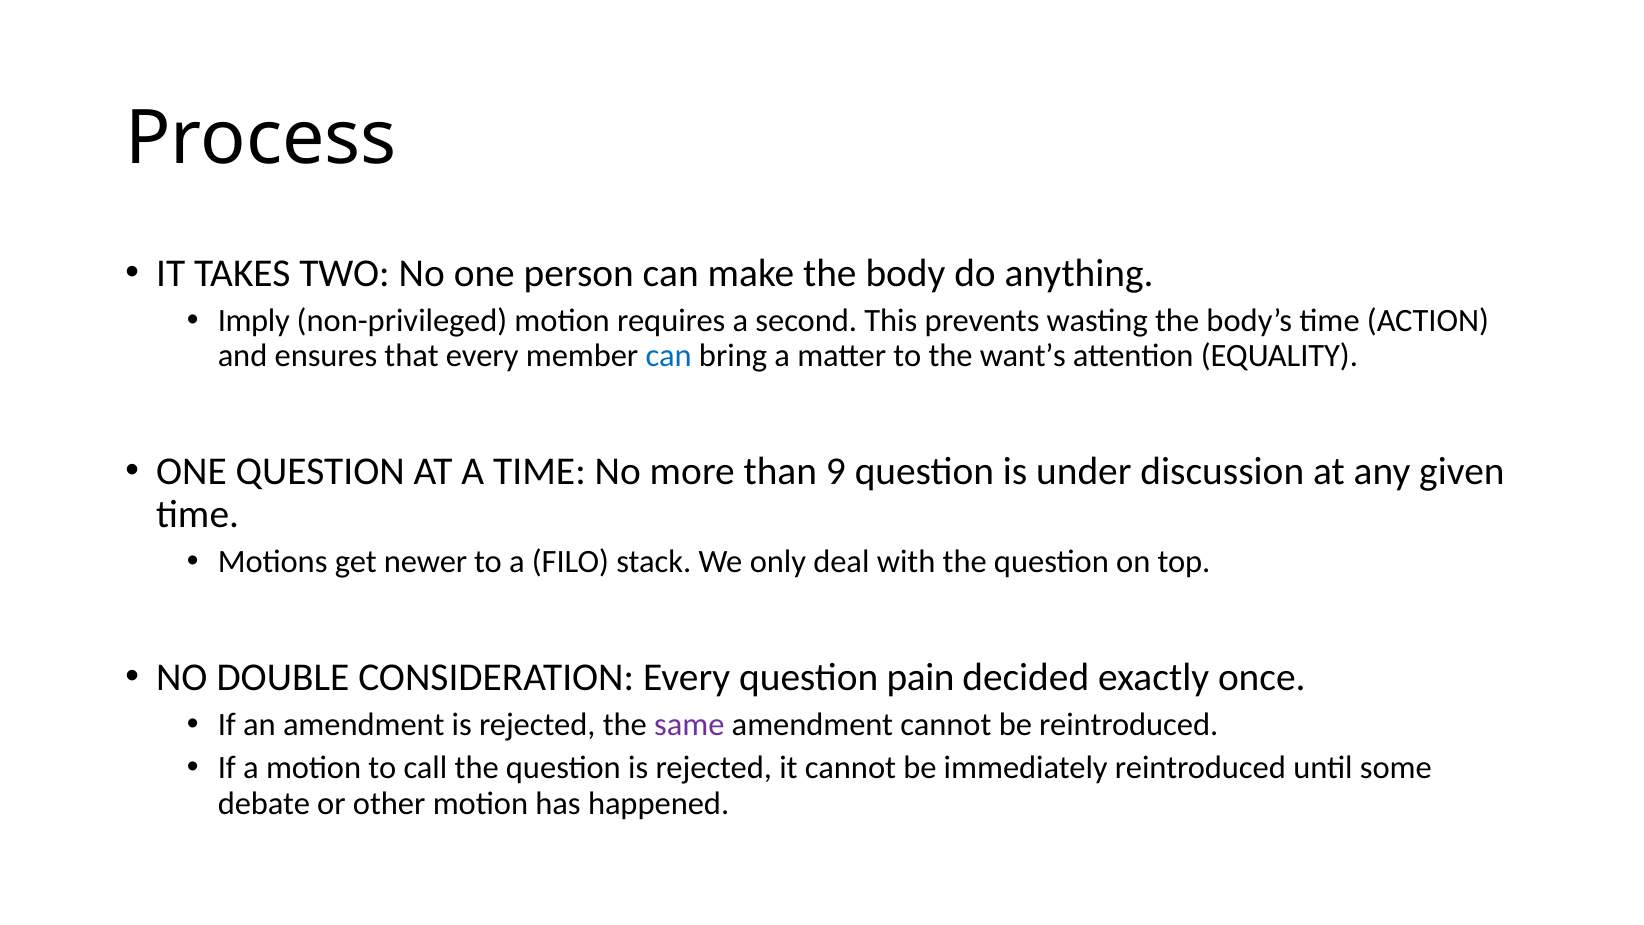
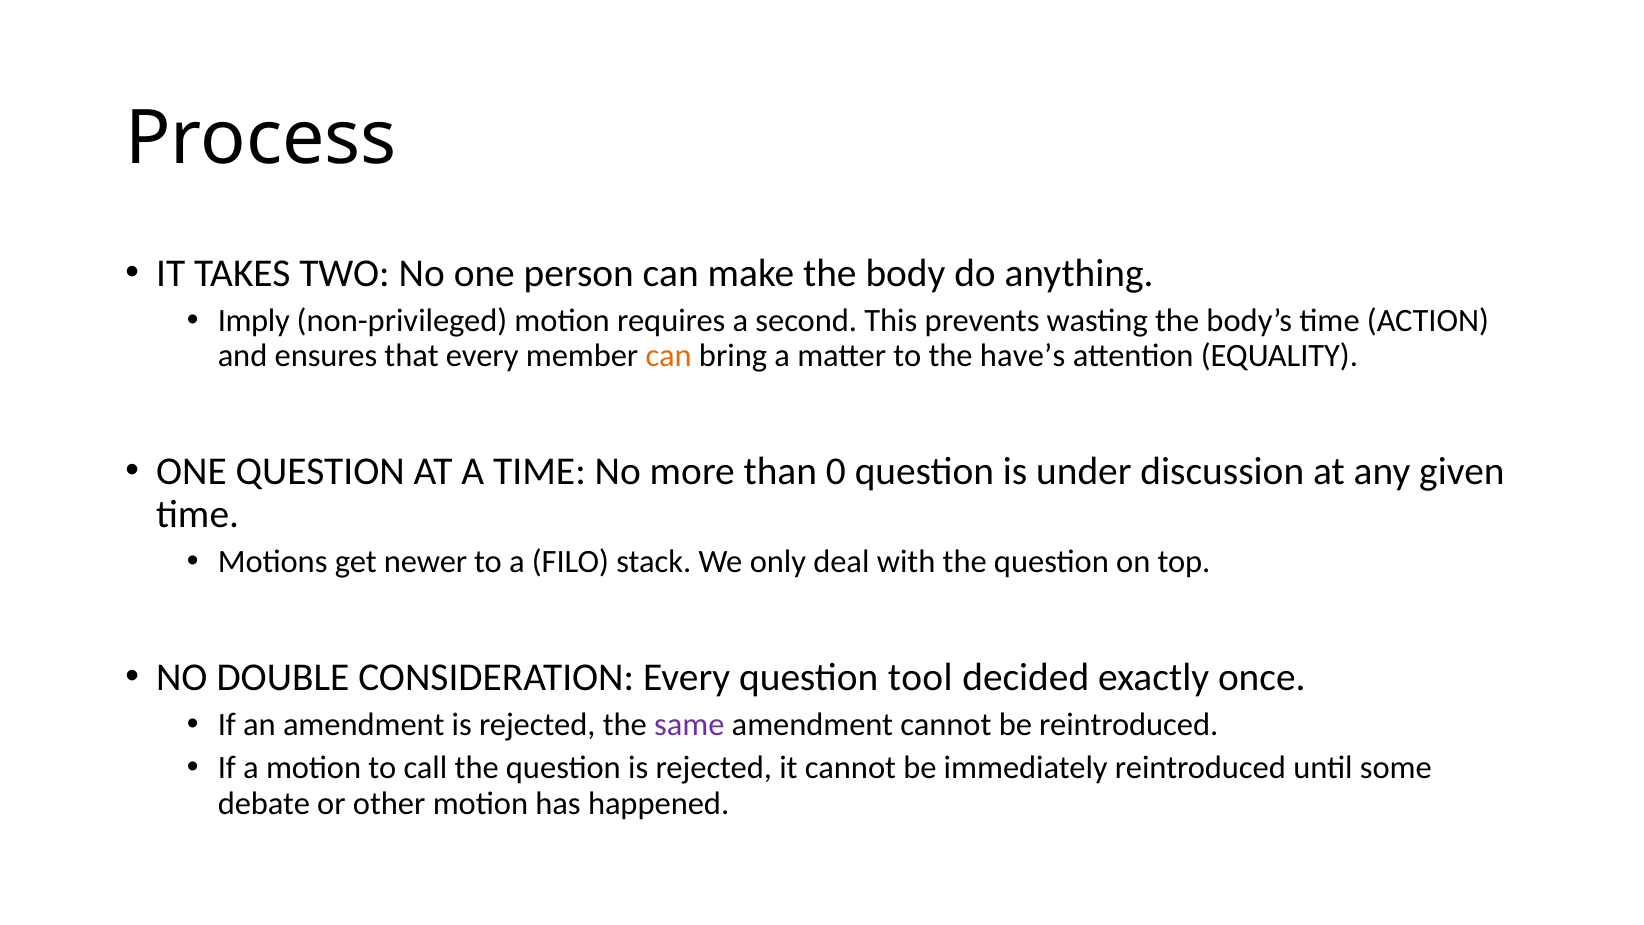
can at (669, 356) colour: blue -> orange
want’s: want’s -> have’s
9: 9 -> 0
pain: pain -> tool
